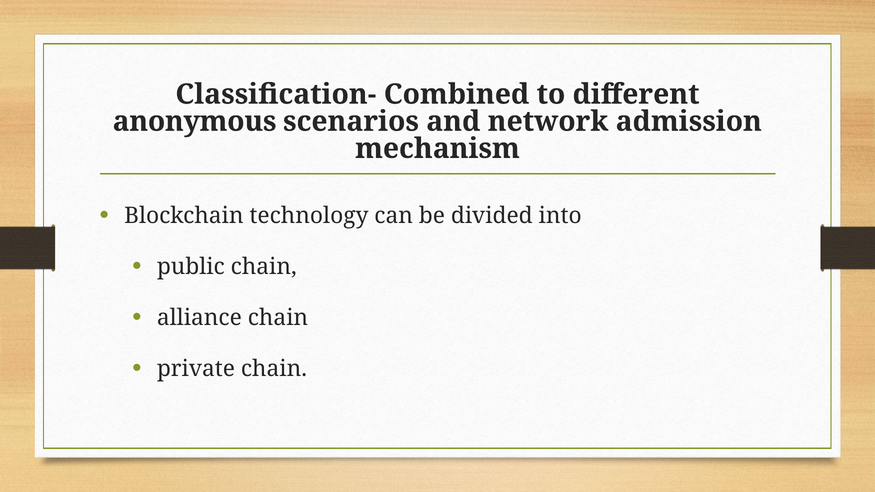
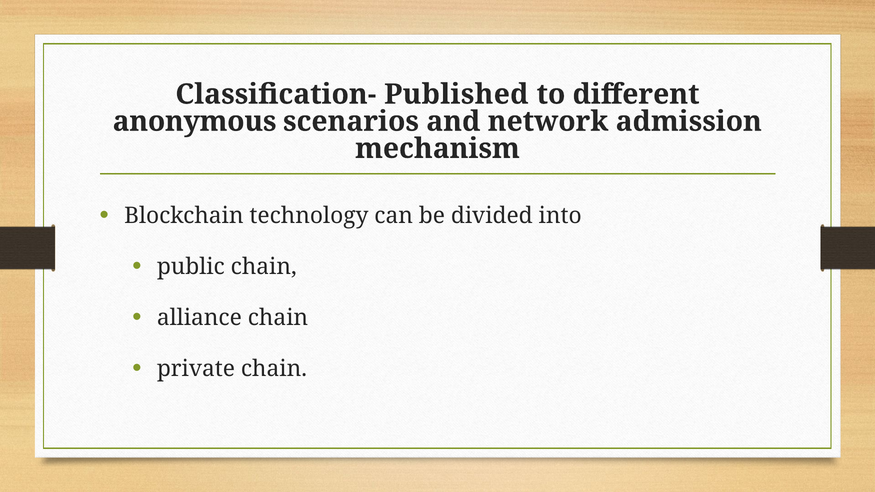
Combined: Combined -> Published
